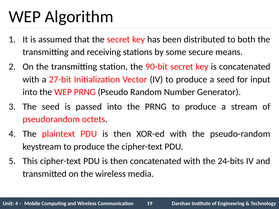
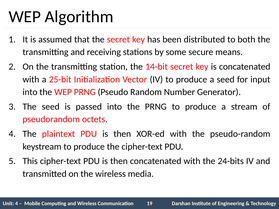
90-bit: 90-bit -> 14-bit
27-bit: 27-bit -> 25-bit
